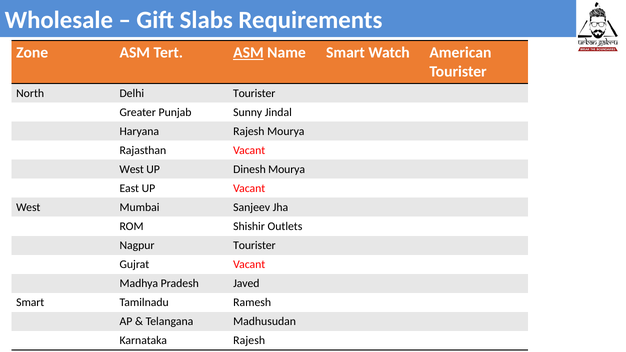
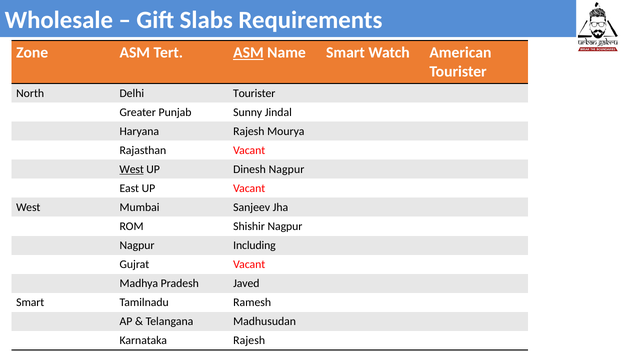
West at (132, 169) underline: none -> present
Dinesh Mourya: Mourya -> Nagpur
Shishir Outlets: Outlets -> Nagpur
Nagpur Tourister: Tourister -> Including
